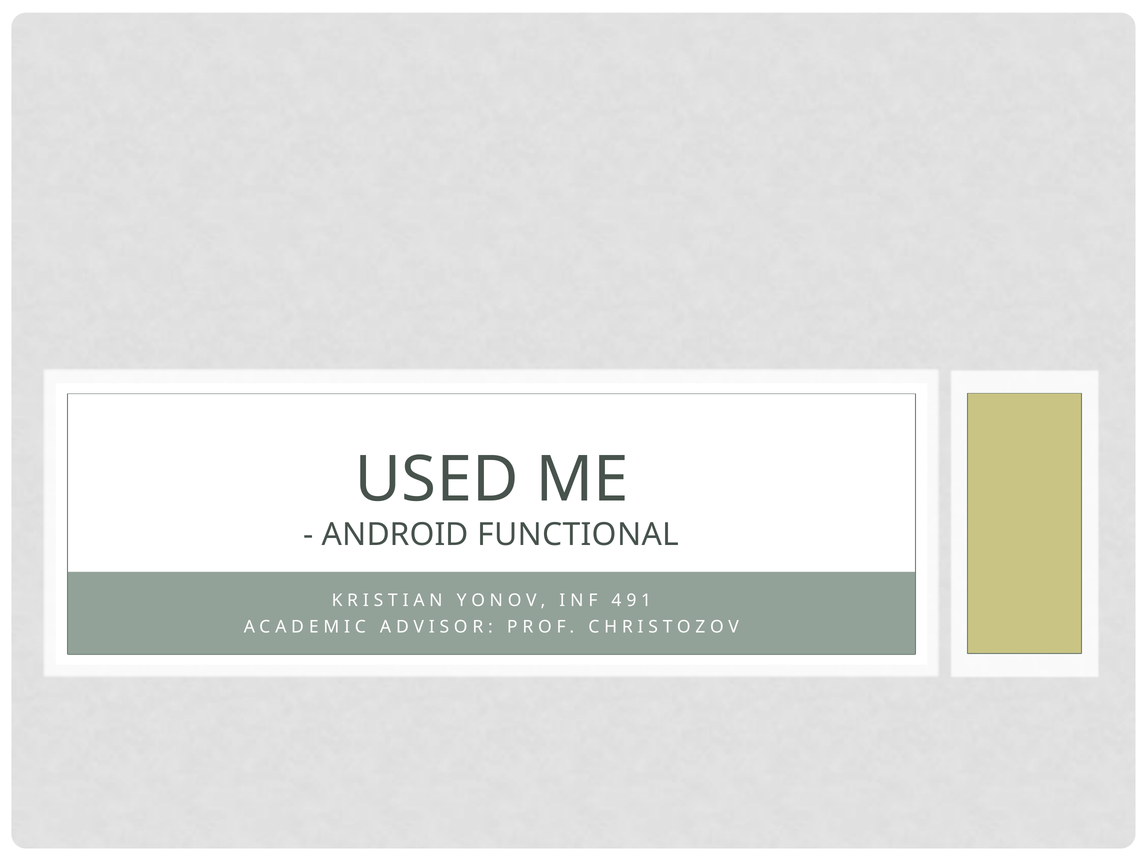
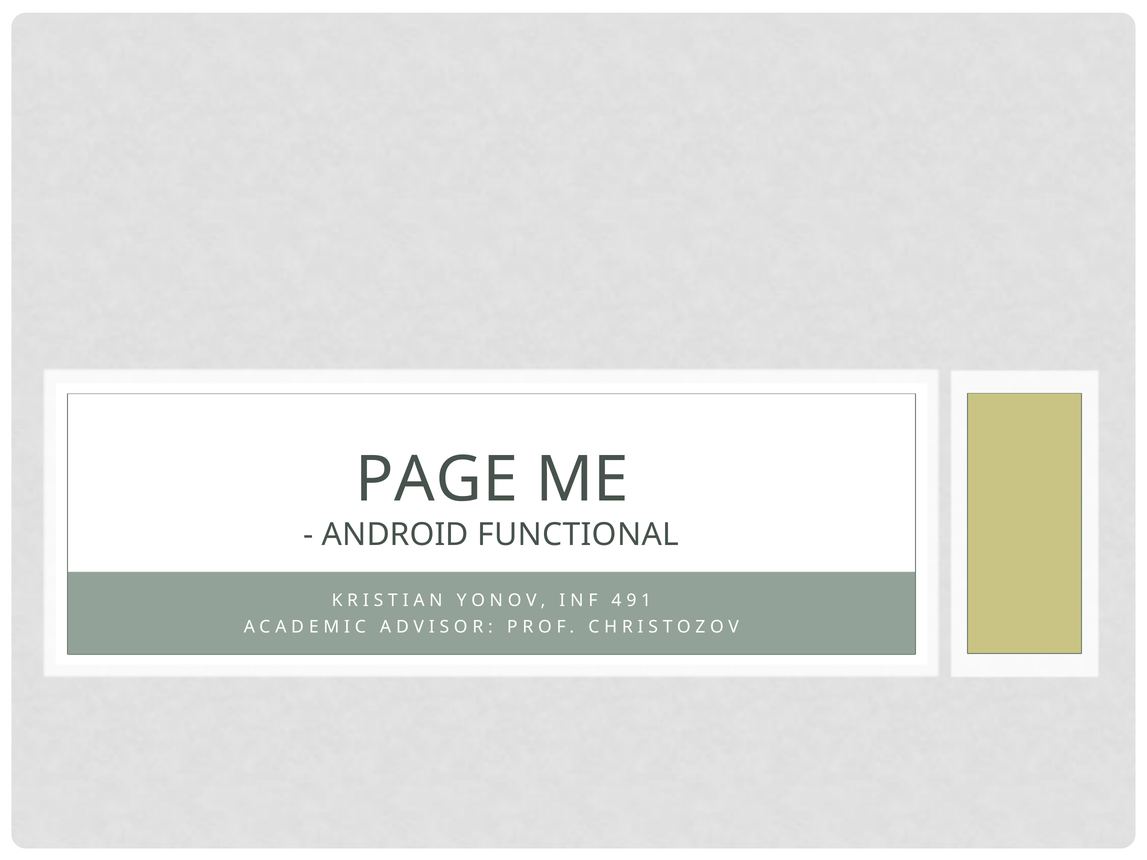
USED: USED -> PAGE
